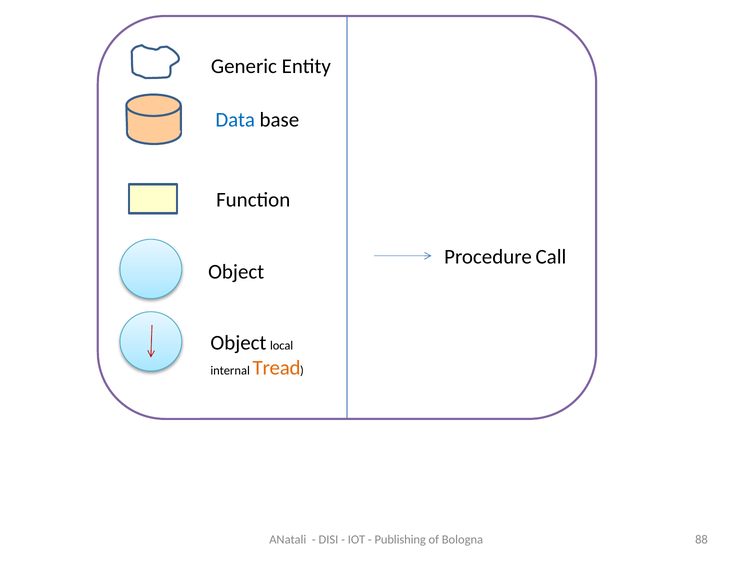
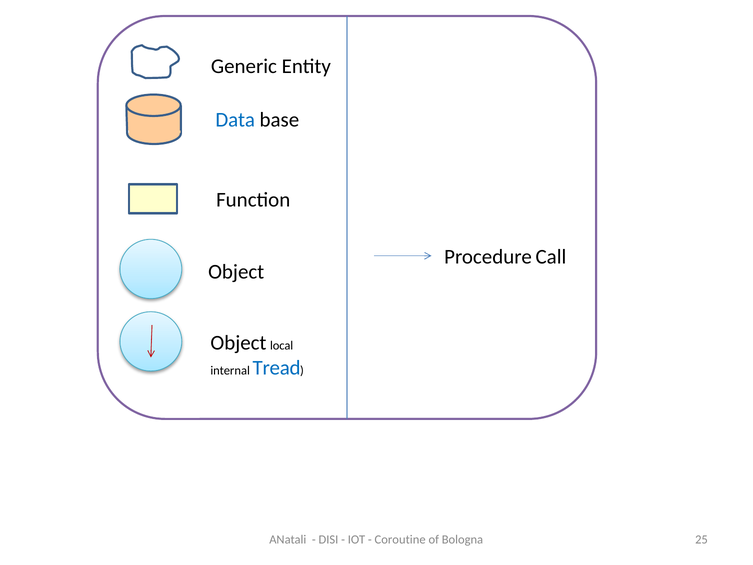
Tread colour: orange -> blue
Publishing: Publishing -> Coroutine
88: 88 -> 25
